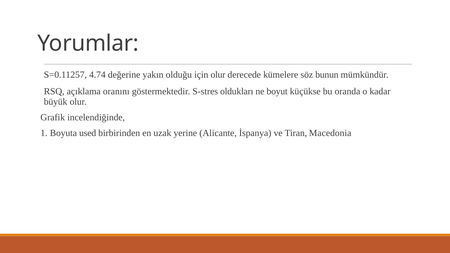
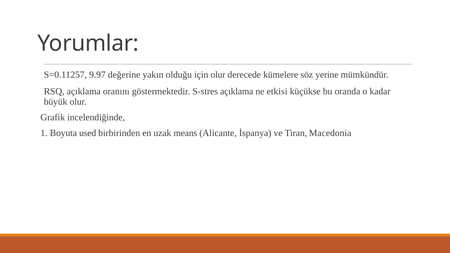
4.74: 4.74 -> 9.97
bunun: bunun -> yerine
S-stres oldukları: oldukları -> açıklama
boyut: boyut -> etkisi
yerine: yerine -> means
